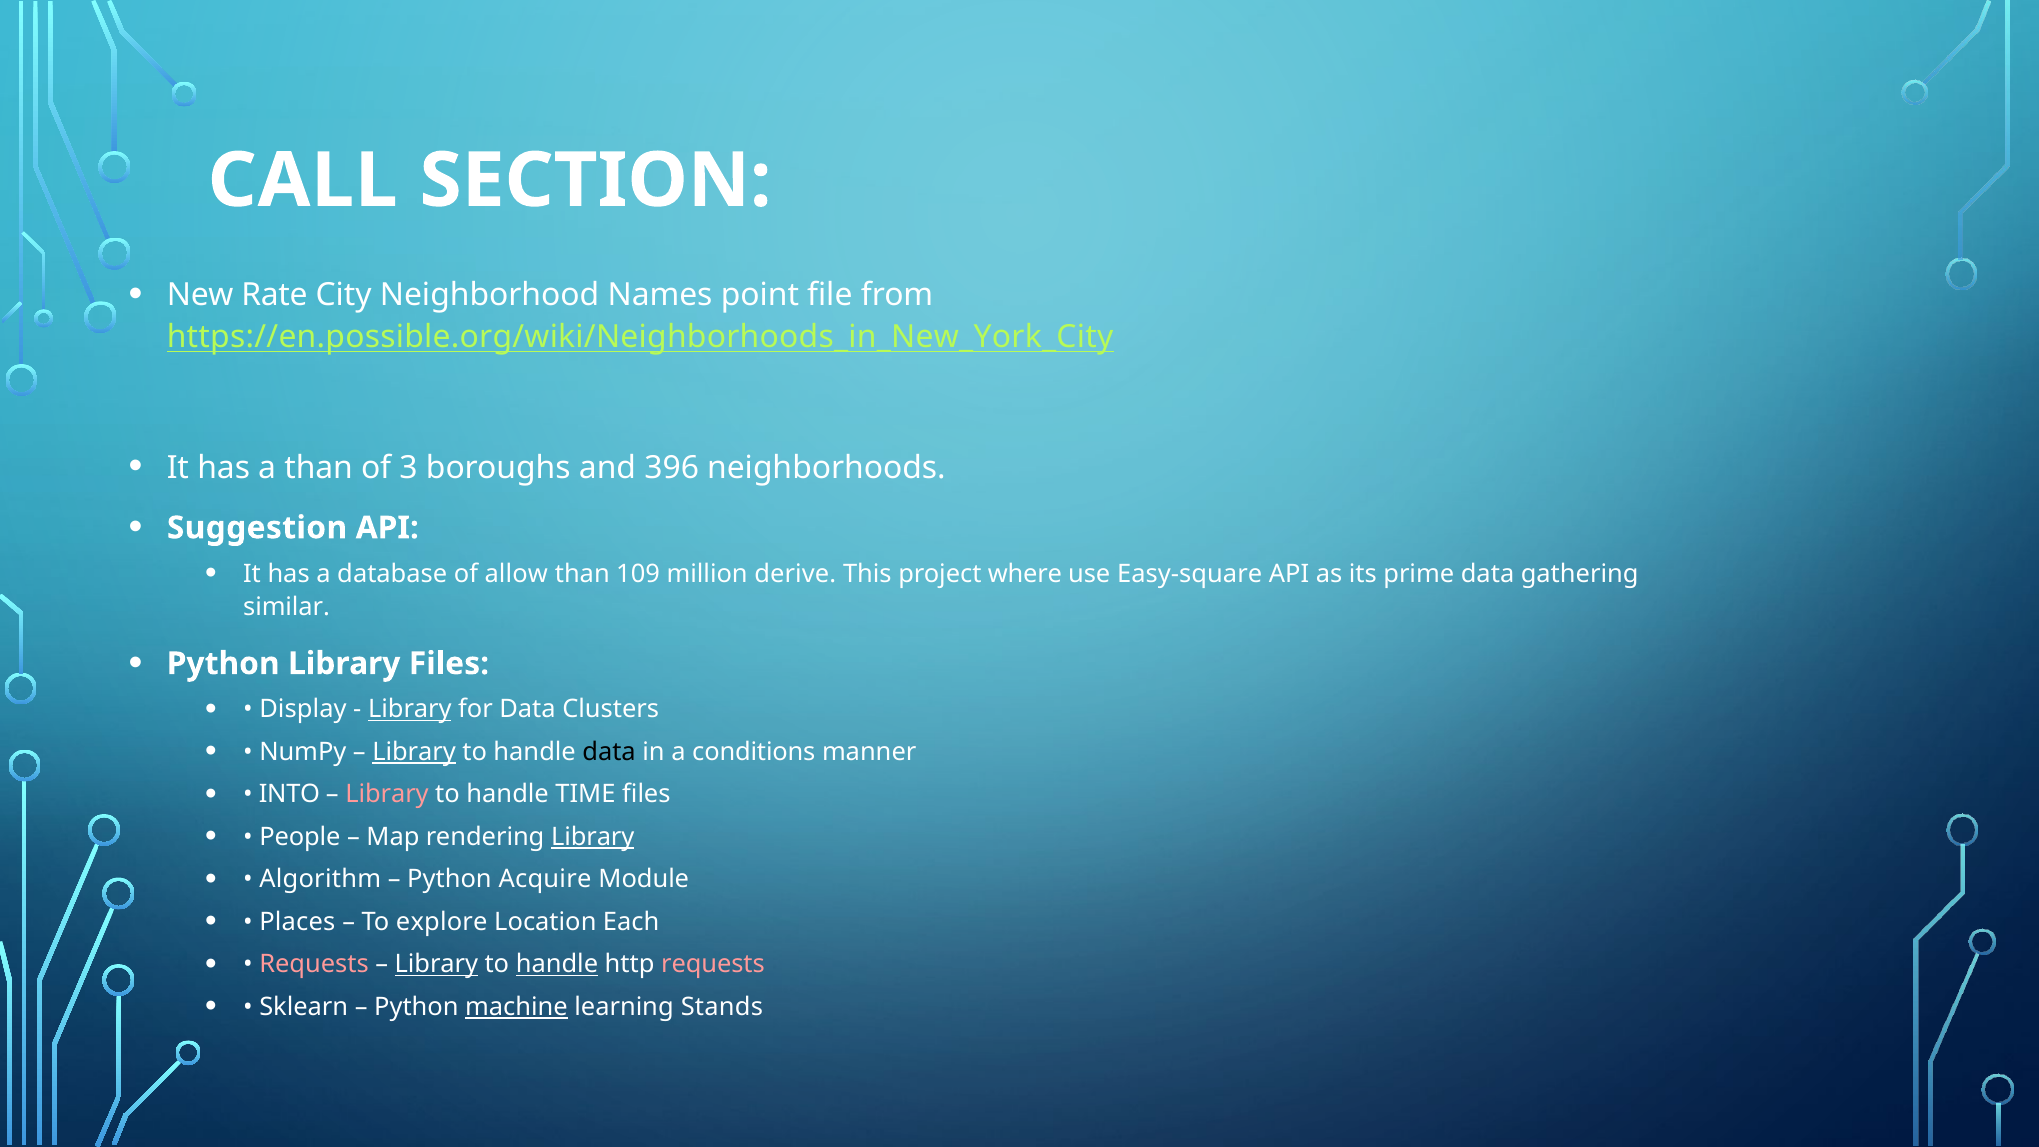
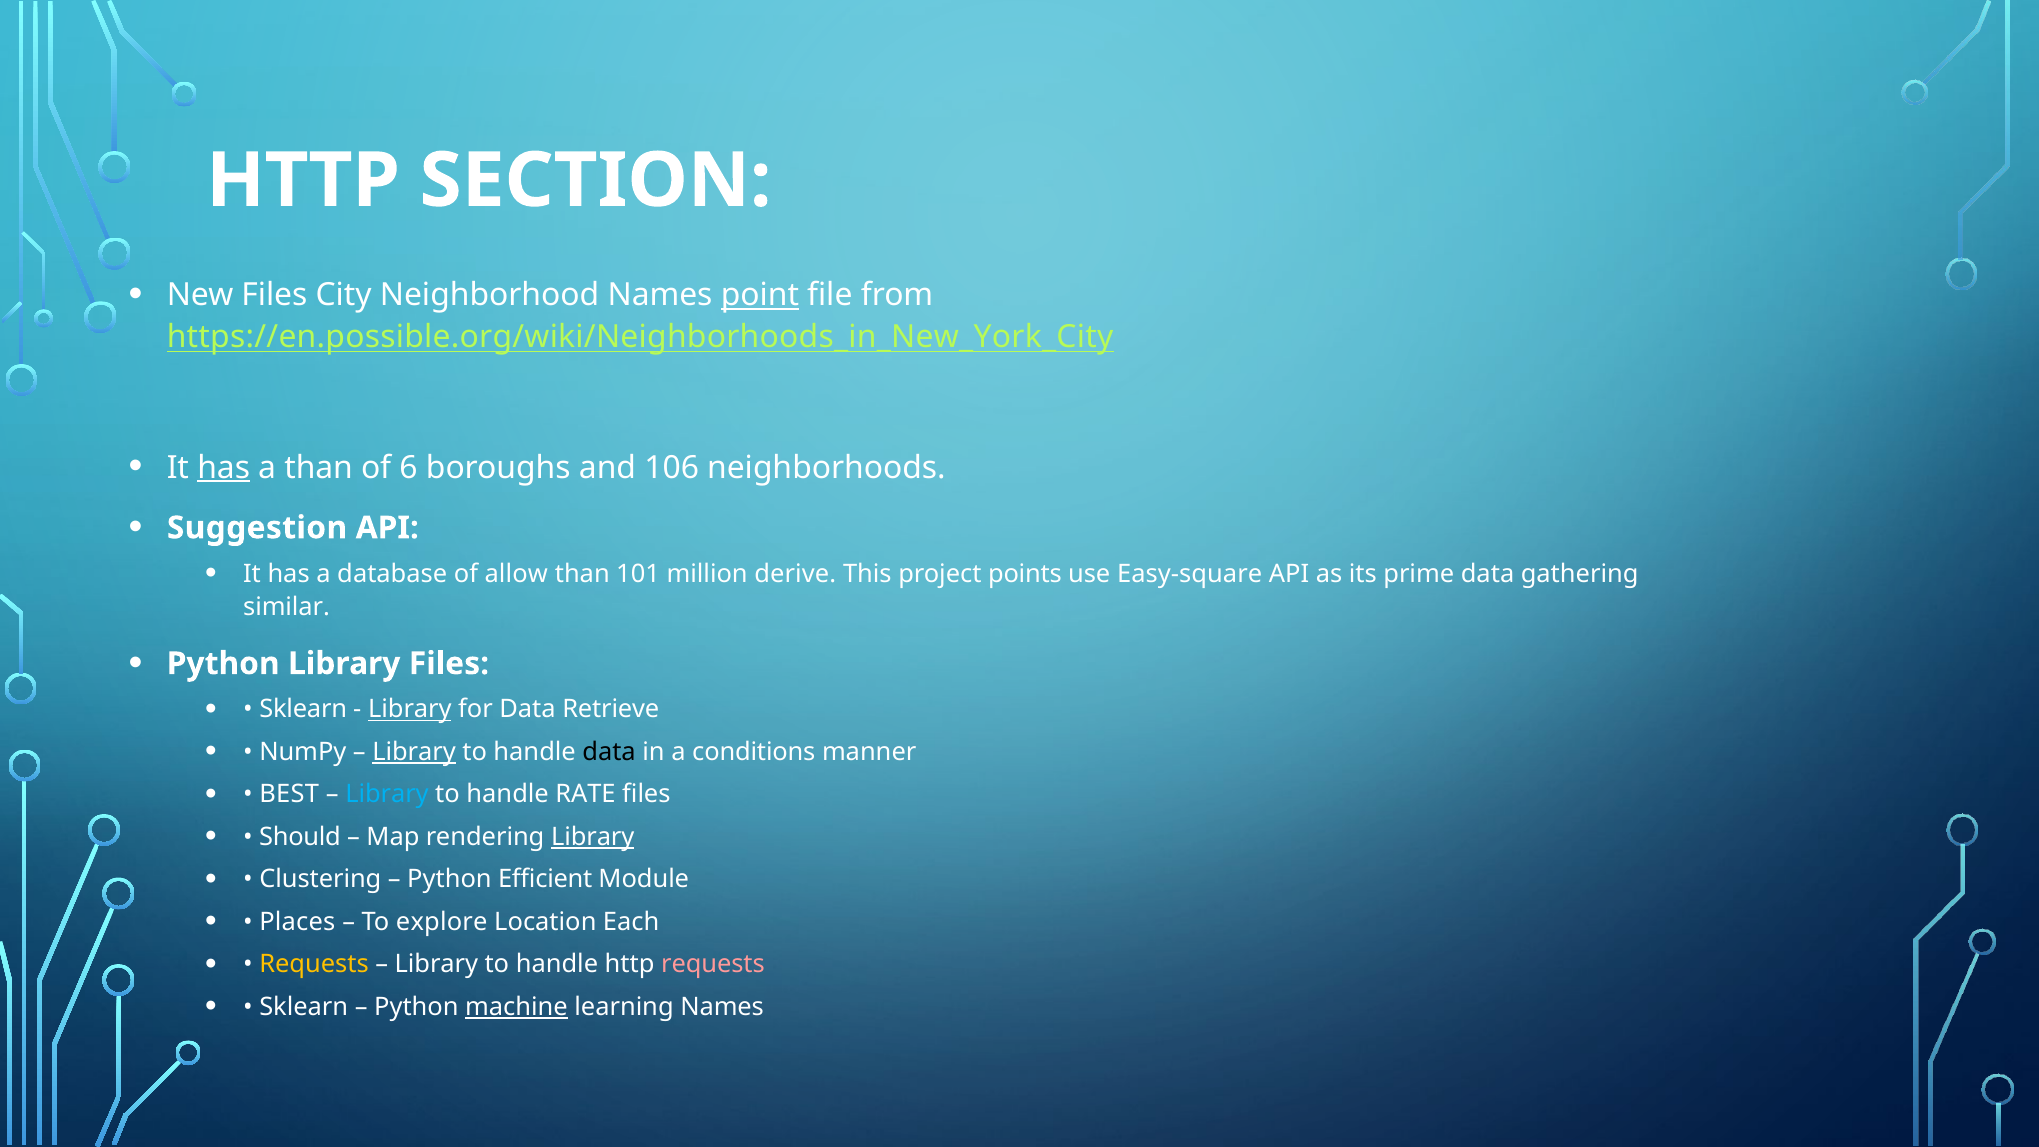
CALL at (303, 181): CALL -> HTTP
New Rate: Rate -> Files
point underline: none -> present
has at (224, 467) underline: none -> present
3: 3 -> 6
396: 396 -> 106
109: 109 -> 101
where: where -> points
Display at (303, 709): Display -> Sklearn
Clusters: Clusters -> Retrieve
INTO: INTO -> BEST
Library at (387, 795) colour: pink -> light blue
TIME: TIME -> RATE
People: People -> Should
Algorithm: Algorithm -> Clustering
Acquire: Acquire -> Efficient
Requests at (314, 965) colour: pink -> yellow
Library at (436, 965) underline: present -> none
handle at (557, 965) underline: present -> none
learning Stands: Stands -> Names
